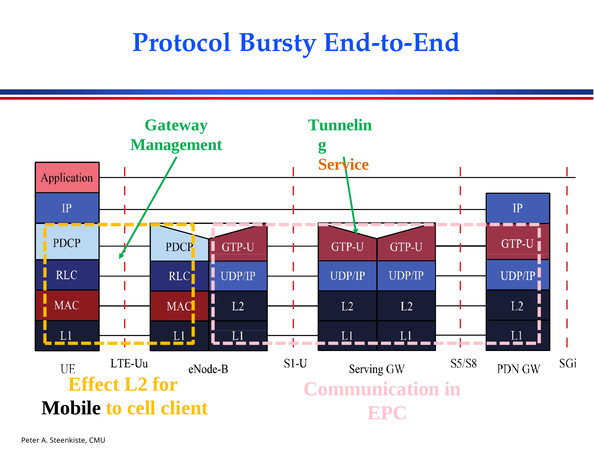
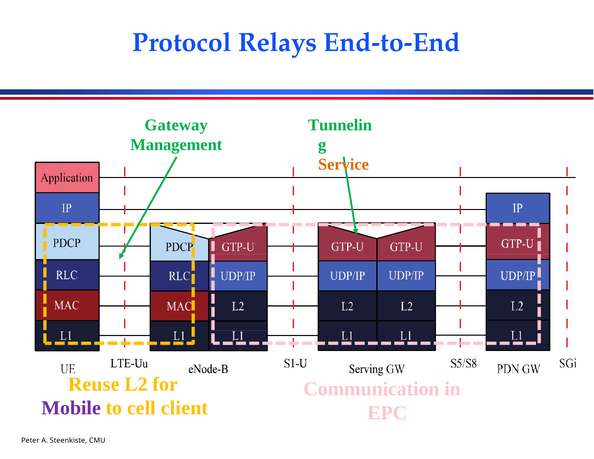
Bursty: Bursty -> Relays
Effect: Effect -> Reuse
Mobile colour: black -> purple
